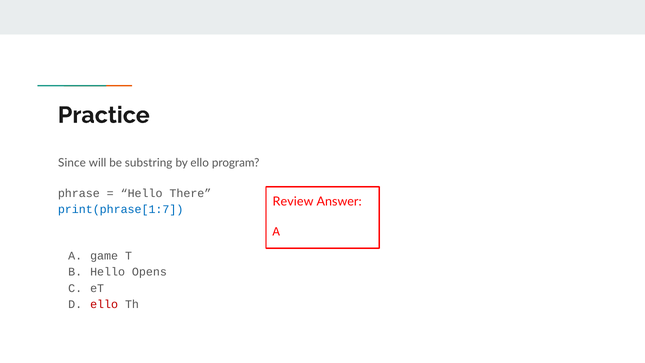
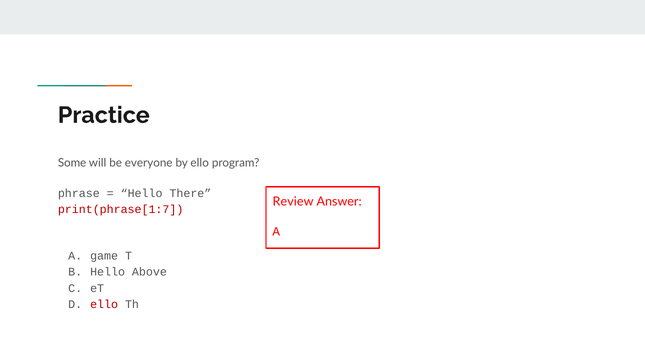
Since: Since -> Some
substring: substring -> everyone
print(phrase[1:7 colour: blue -> red
Opens: Opens -> Above
